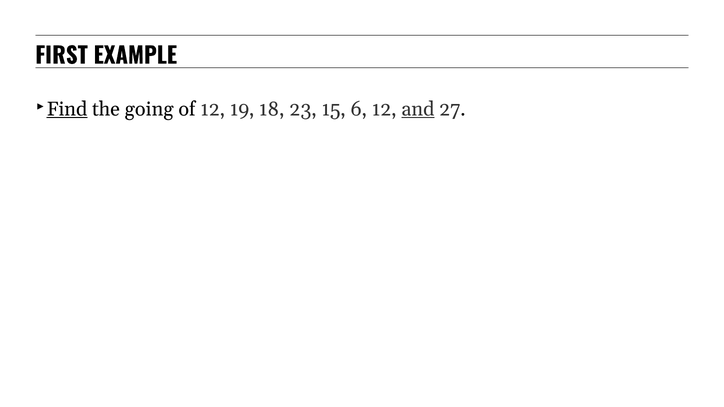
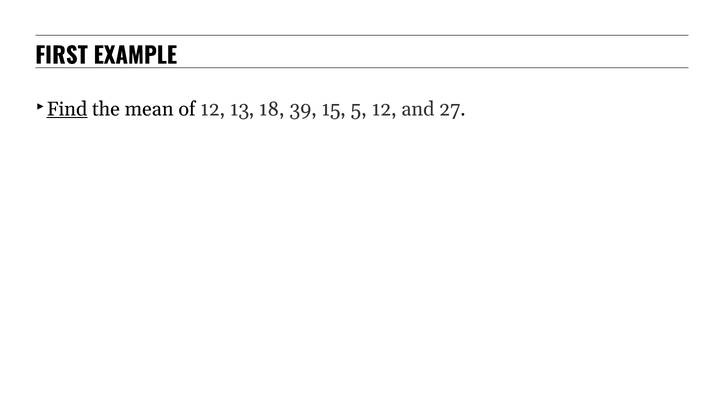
going: going -> mean
19: 19 -> 13
23: 23 -> 39
6: 6 -> 5
and underline: present -> none
